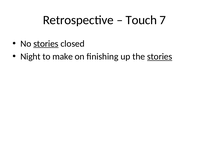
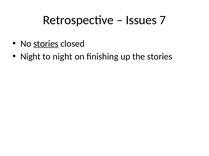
Touch: Touch -> Issues
to make: make -> night
stories at (160, 57) underline: present -> none
